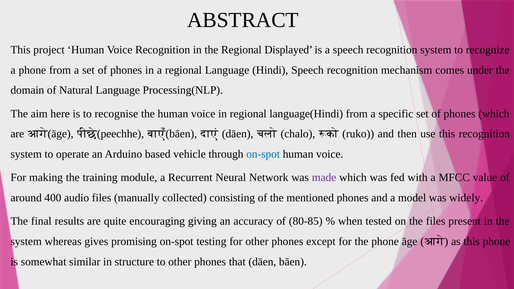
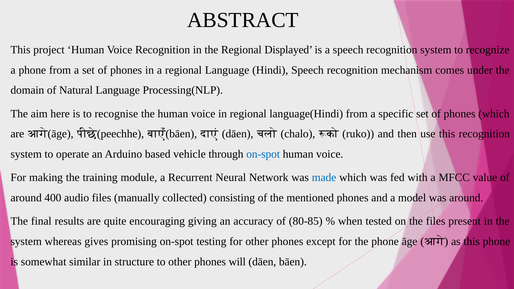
made colour: purple -> blue
was widely: widely -> around
that: that -> will
